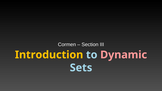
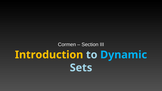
Dynamic colour: pink -> light blue
